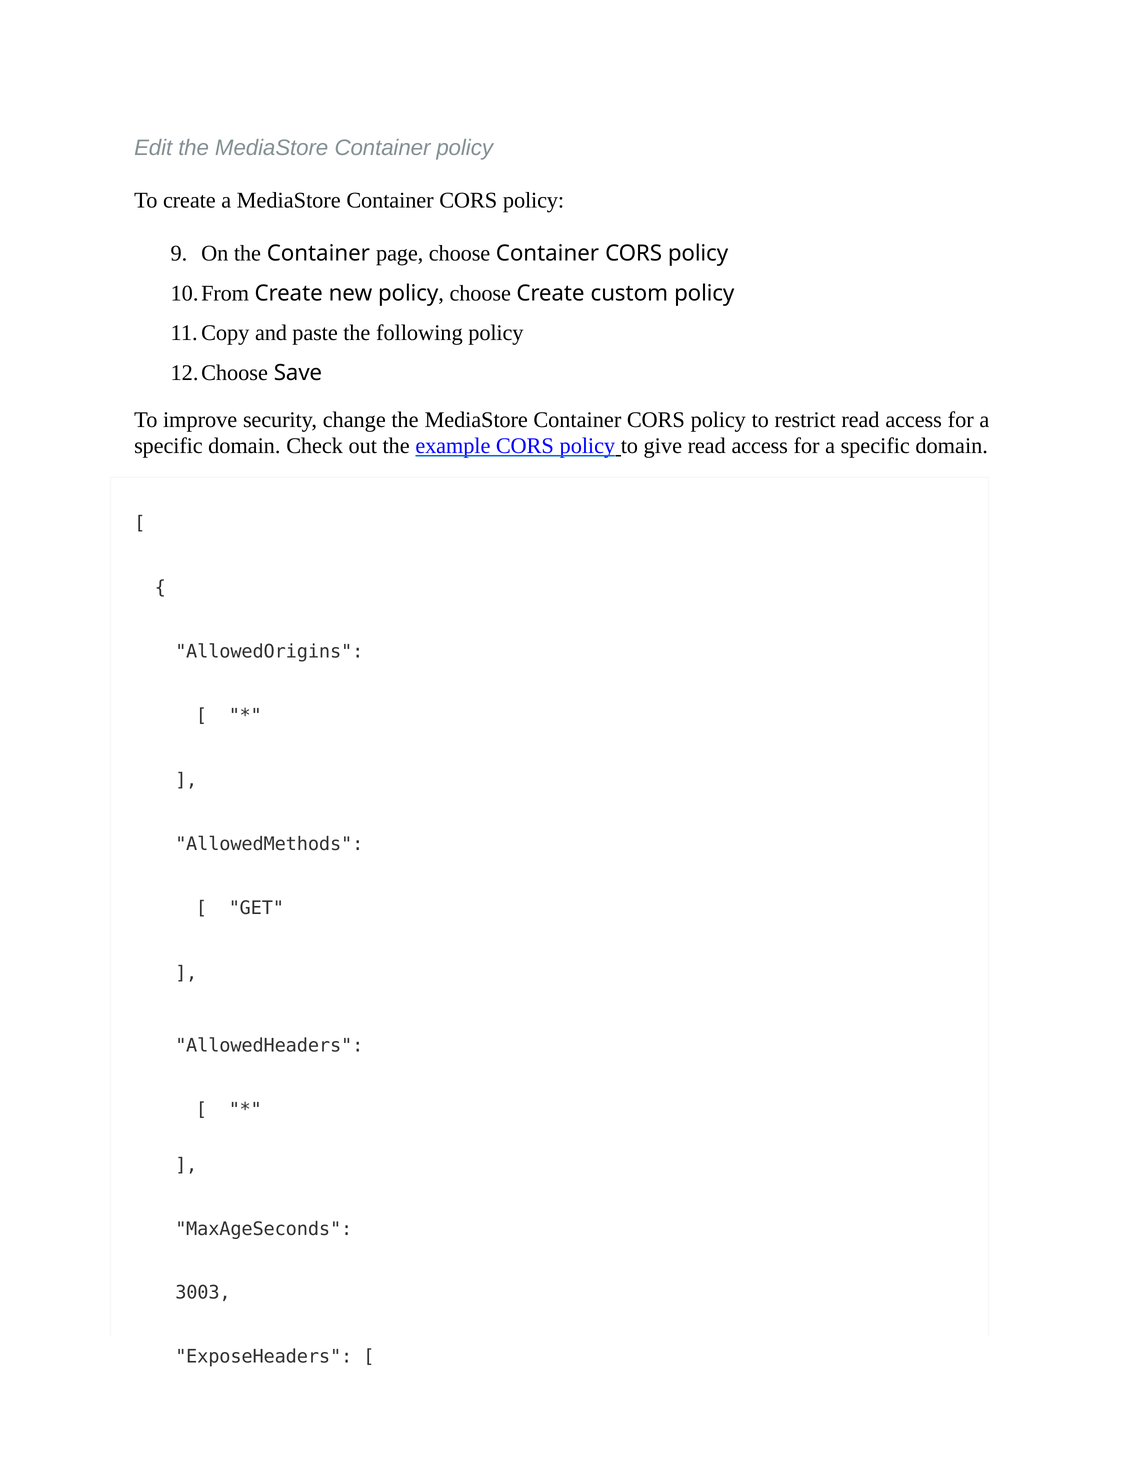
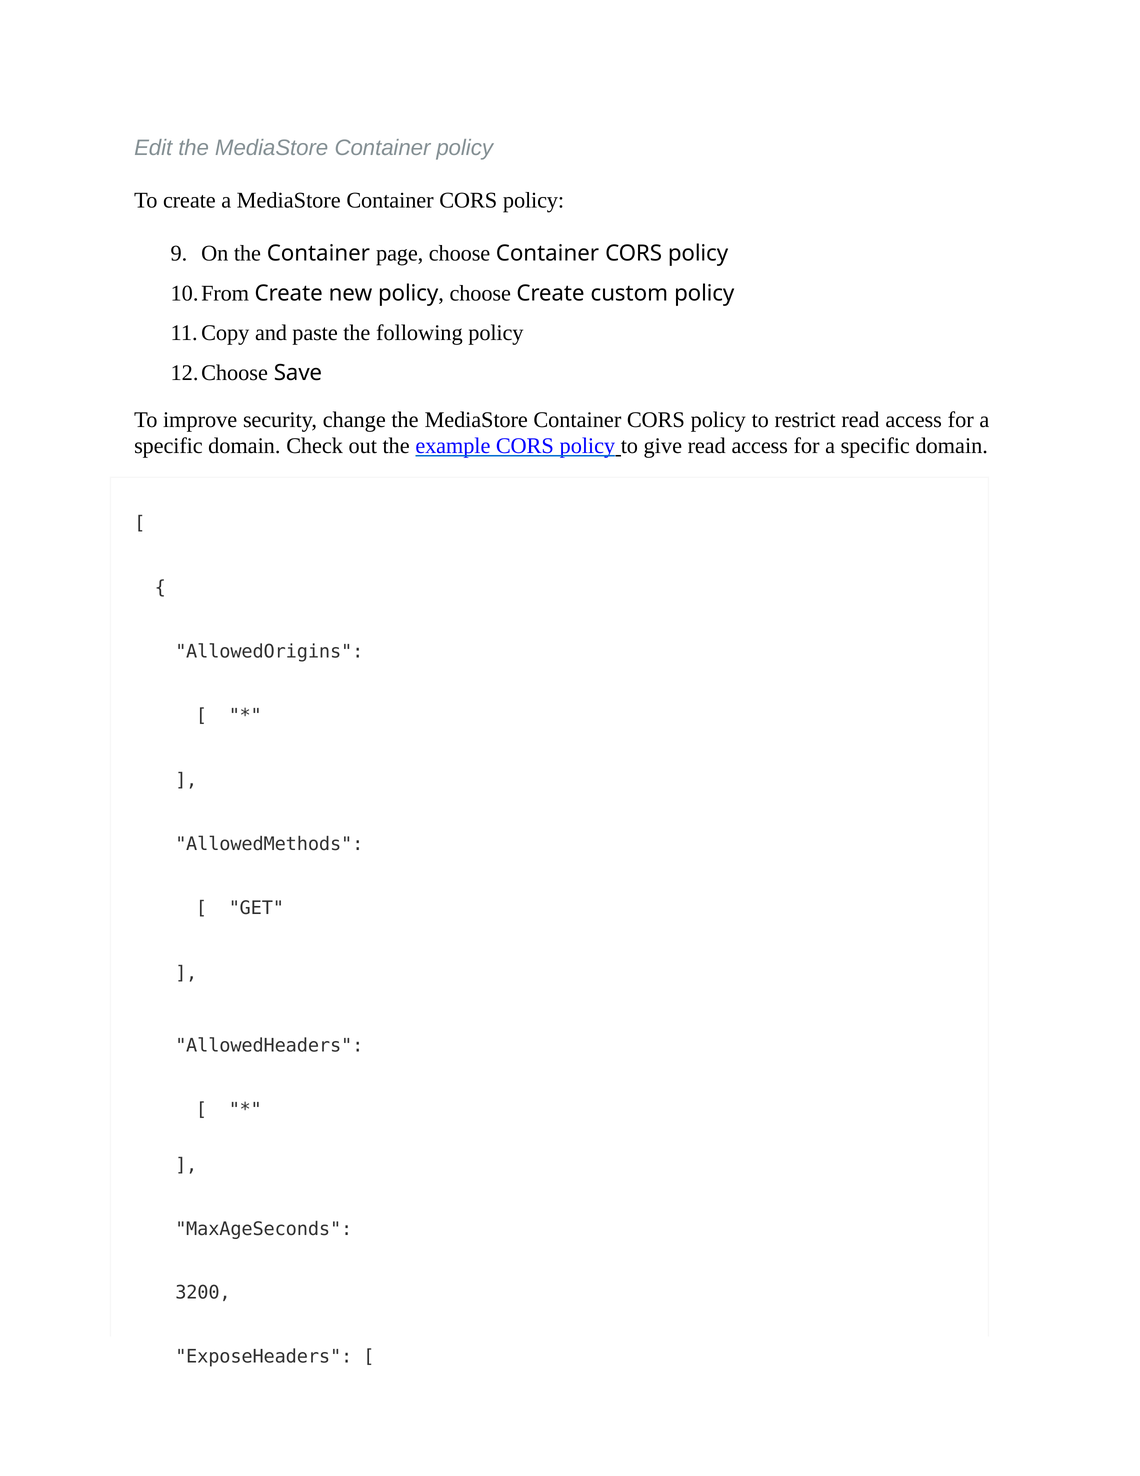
3003: 3003 -> 3200
